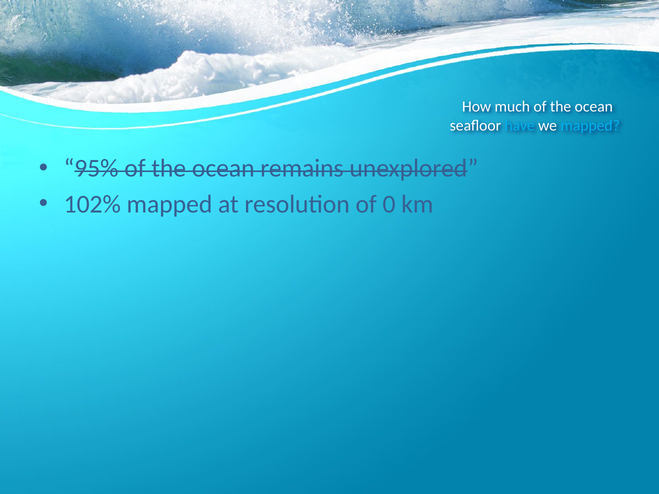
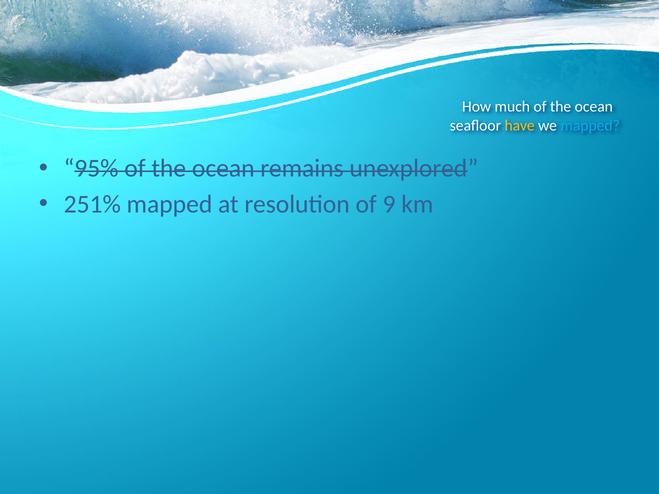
have colour: light blue -> yellow
102%: 102% -> 251%
0: 0 -> 9
